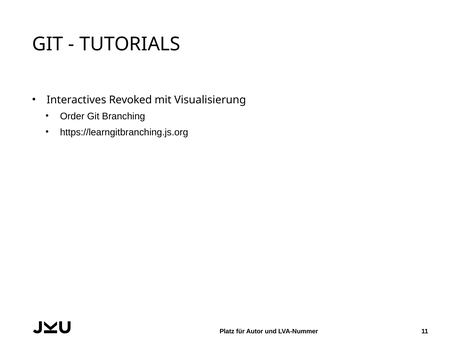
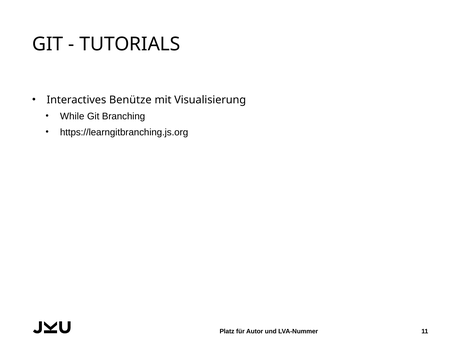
Revoked: Revoked -> Benütze
Order: Order -> While
